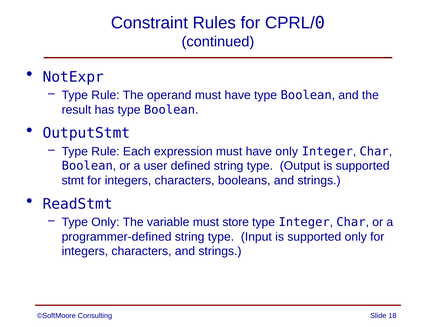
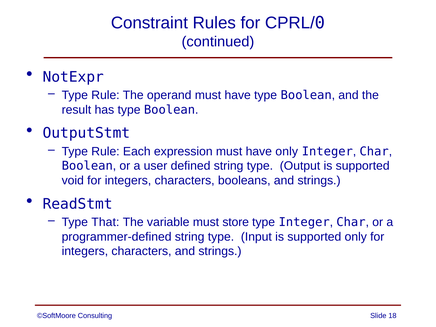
stmt: stmt -> void
Type Only: Only -> That
